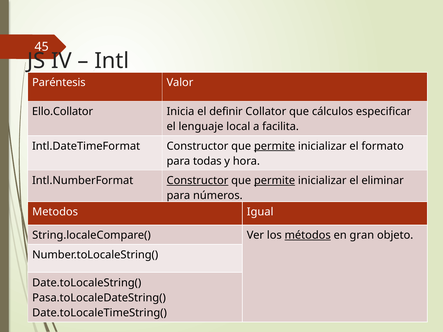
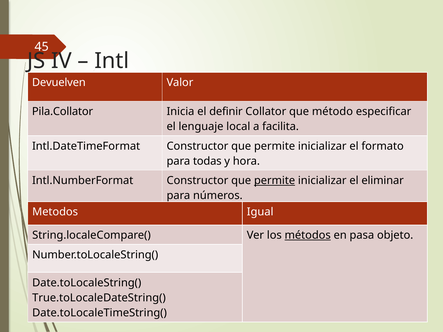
Paréntesis: Paréntesis -> Devuelven
Ello.Collator: Ello.Collator -> Pila.Collator
cálculos: cálculos -> método
permite at (275, 146) underline: present -> none
Constructor at (197, 181) underline: present -> none
gran: gran -> pasa
Pasa.toLocaleDateString(: Pasa.toLocaleDateString( -> True.toLocaleDateString(
